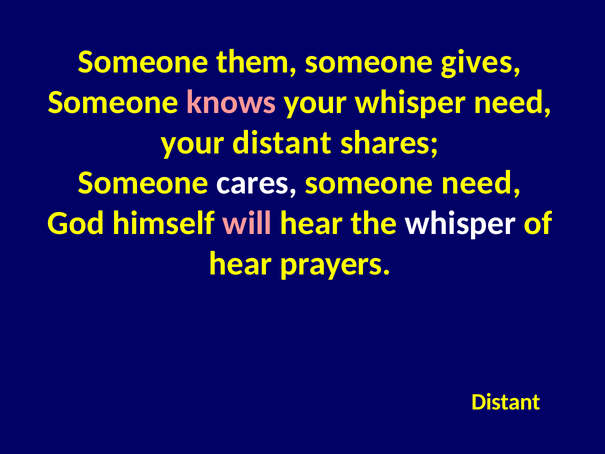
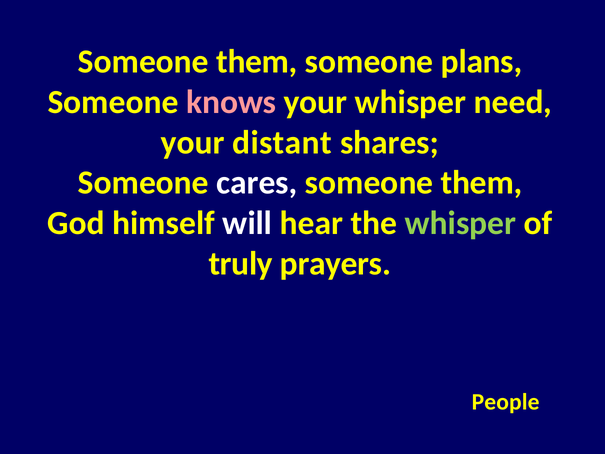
gives: gives -> plans
need at (481, 183): need -> them
will colour: pink -> white
whisper at (460, 223) colour: white -> light green
hear at (241, 263): hear -> truly
Distant at (506, 402): Distant -> People
